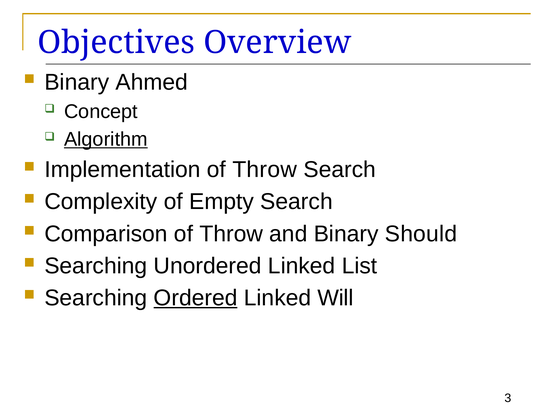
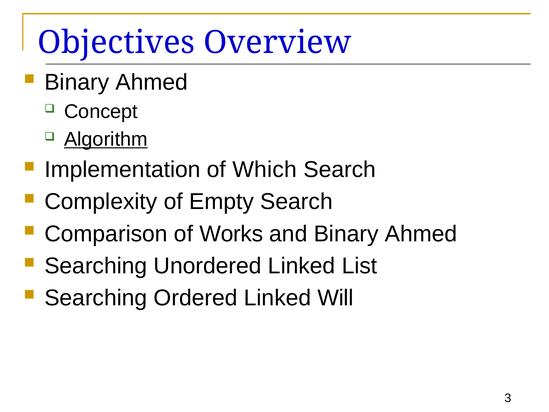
Implementation of Throw: Throw -> Which
Comparison of Throw: Throw -> Works
and Binary Should: Should -> Ahmed
Ordered underline: present -> none
